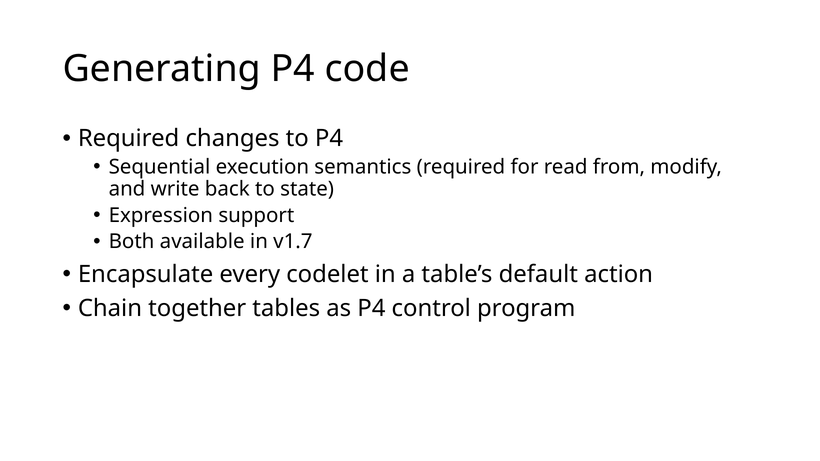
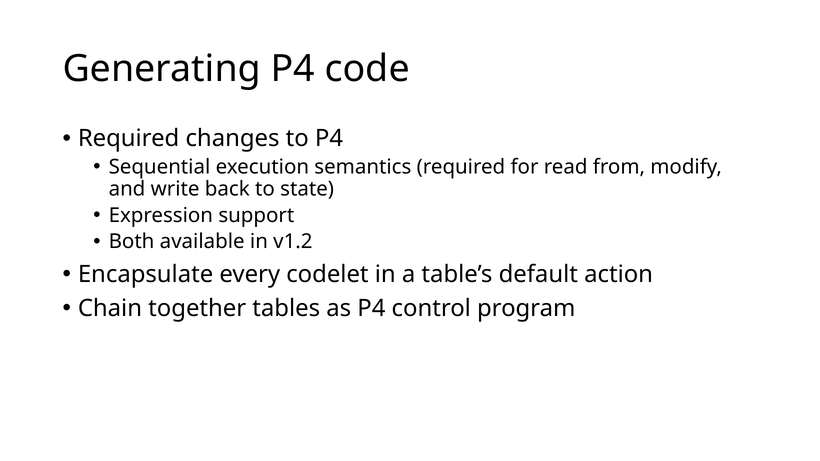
v1.7: v1.7 -> v1.2
